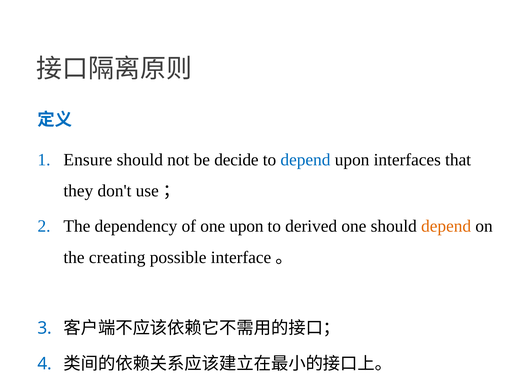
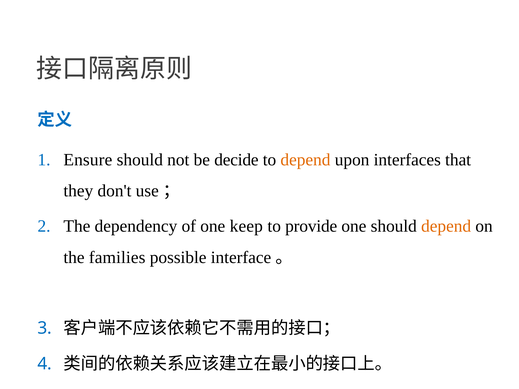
depend at (305, 160) colour: blue -> orange
one upon: upon -> keep
derived: derived -> provide
creating: creating -> families
